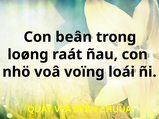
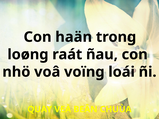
Con beân: beân -> haän
